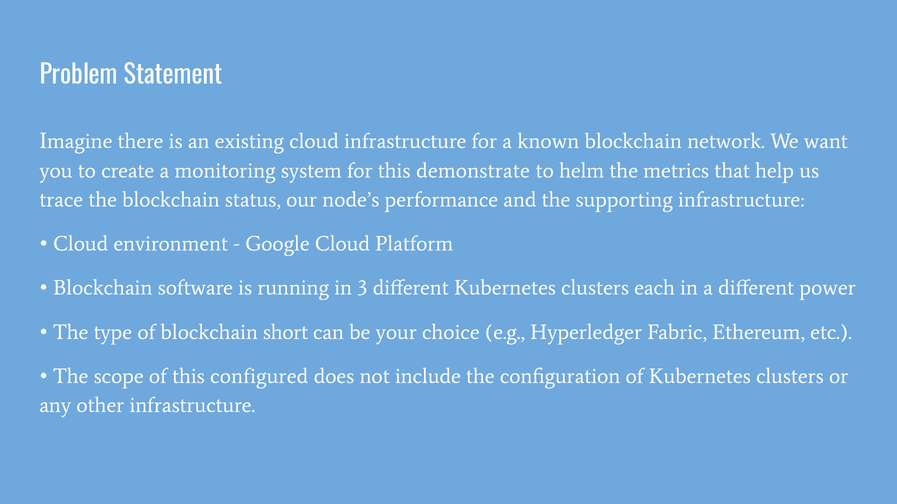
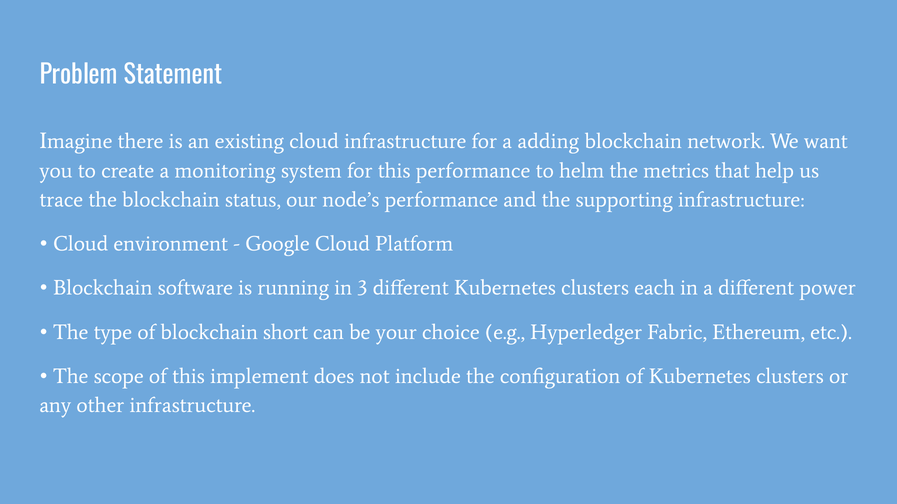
known: known -> adding
this demonstrate: demonstrate -> performance
configured: configured -> implement
